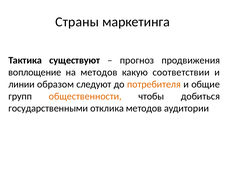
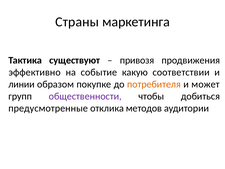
прогноз: прогноз -> привозя
воплощение: воплощение -> эффективно
на методов: методов -> событие
следуют: следуют -> покупке
общие: общие -> может
общественности colour: orange -> purple
государственными: государственными -> предусмотренные
